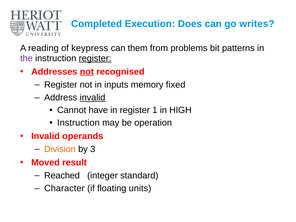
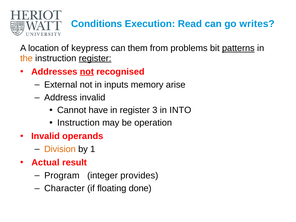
Completed: Completed -> Conditions
Does: Does -> Read
reading: reading -> location
patterns underline: none -> present
the colour: purple -> orange
Register at (61, 85): Register -> External
fixed: fixed -> arise
invalid at (93, 98) underline: present -> none
1: 1 -> 3
HIGH: HIGH -> INTO
3: 3 -> 1
Moved: Moved -> Actual
Reached: Reached -> Program
standard: standard -> provides
units: units -> done
